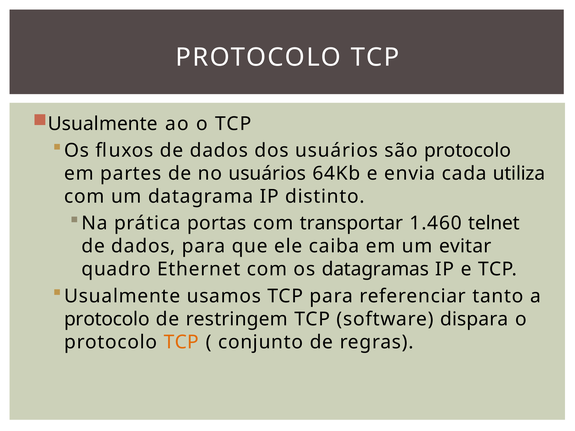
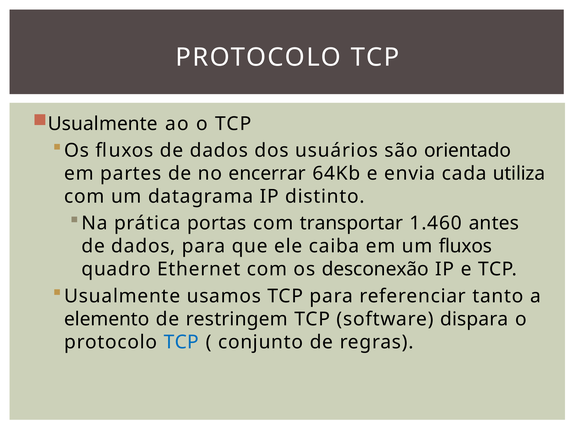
são protocolo: protocolo -> orientado
no usuários: usuários -> encerrar
telnet: telnet -> antes
um evitar: evitar -> fluxos
datagramas: datagramas -> desconexão
protocolo at (107, 319): protocolo -> elemento
TCP at (181, 342) colour: orange -> blue
